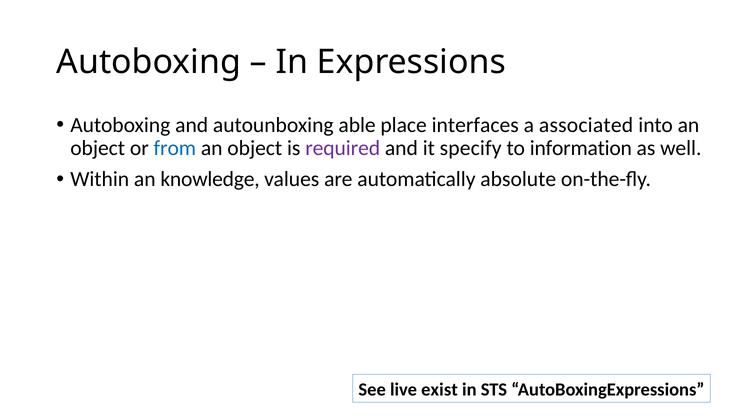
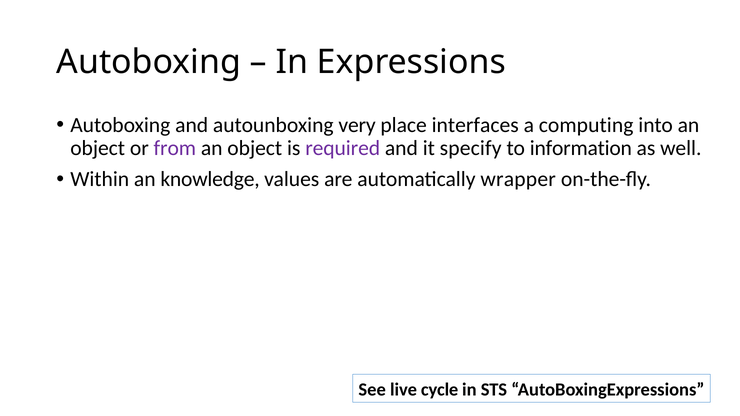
able: able -> very
associated: associated -> computing
from colour: blue -> purple
absolute: absolute -> wrapper
exist: exist -> cycle
